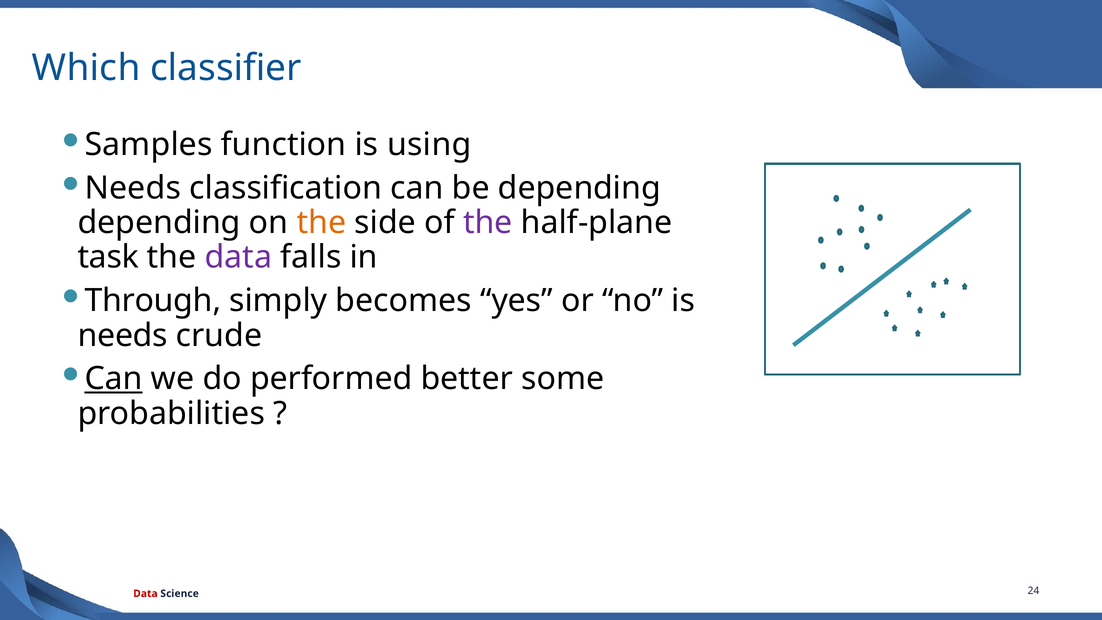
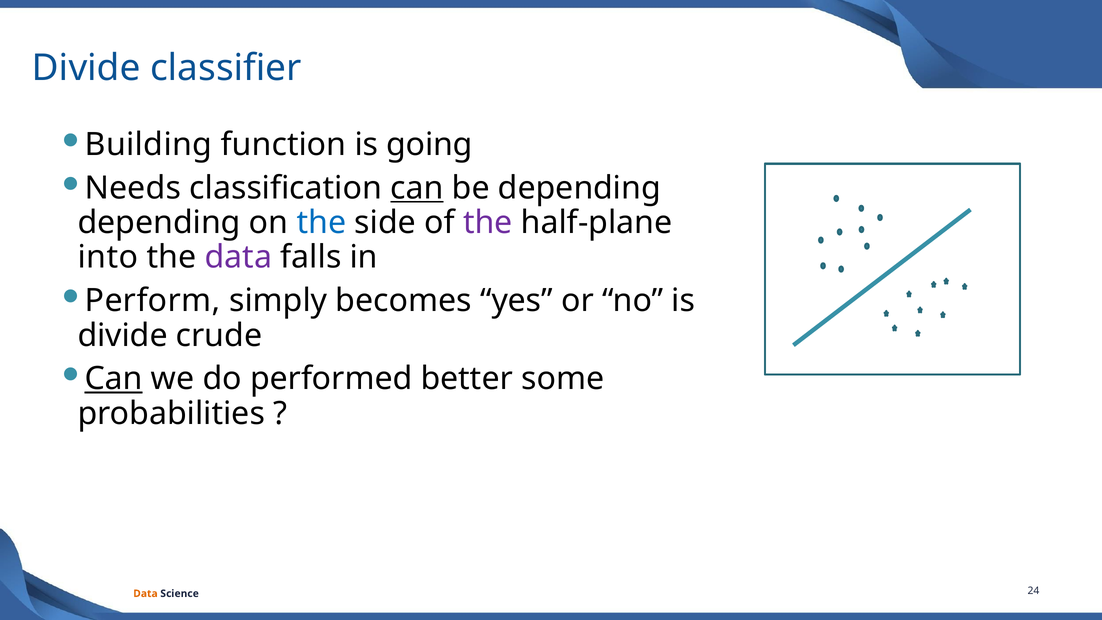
Which at (86, 68): Which -> Divide
Samples: Samples -> Building
using: using -> going
can at (417, 188) underline: none -> present
the at (321, 223) colour: orange -> blue
task: task -> into
Through: Through -> Perform
needs at (123, 335): needs -> divide
Data at (145, 593) colour: red -> orange
